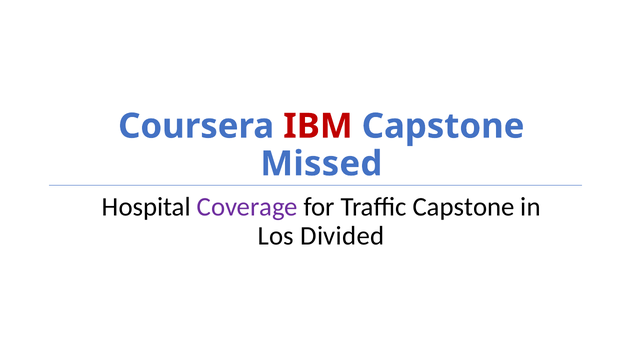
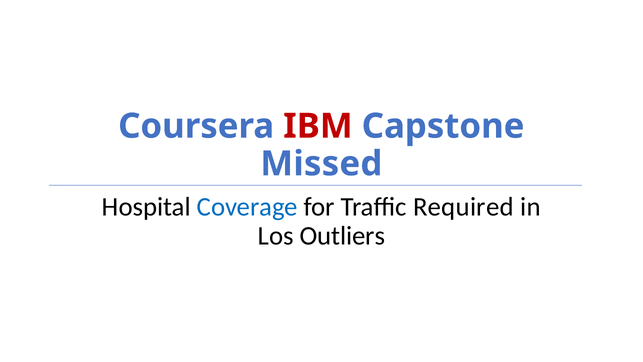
Coverage colour: purple -> blue
Traffic Capstone: Capstone -> Required
Divided: Divided -> Outliers
